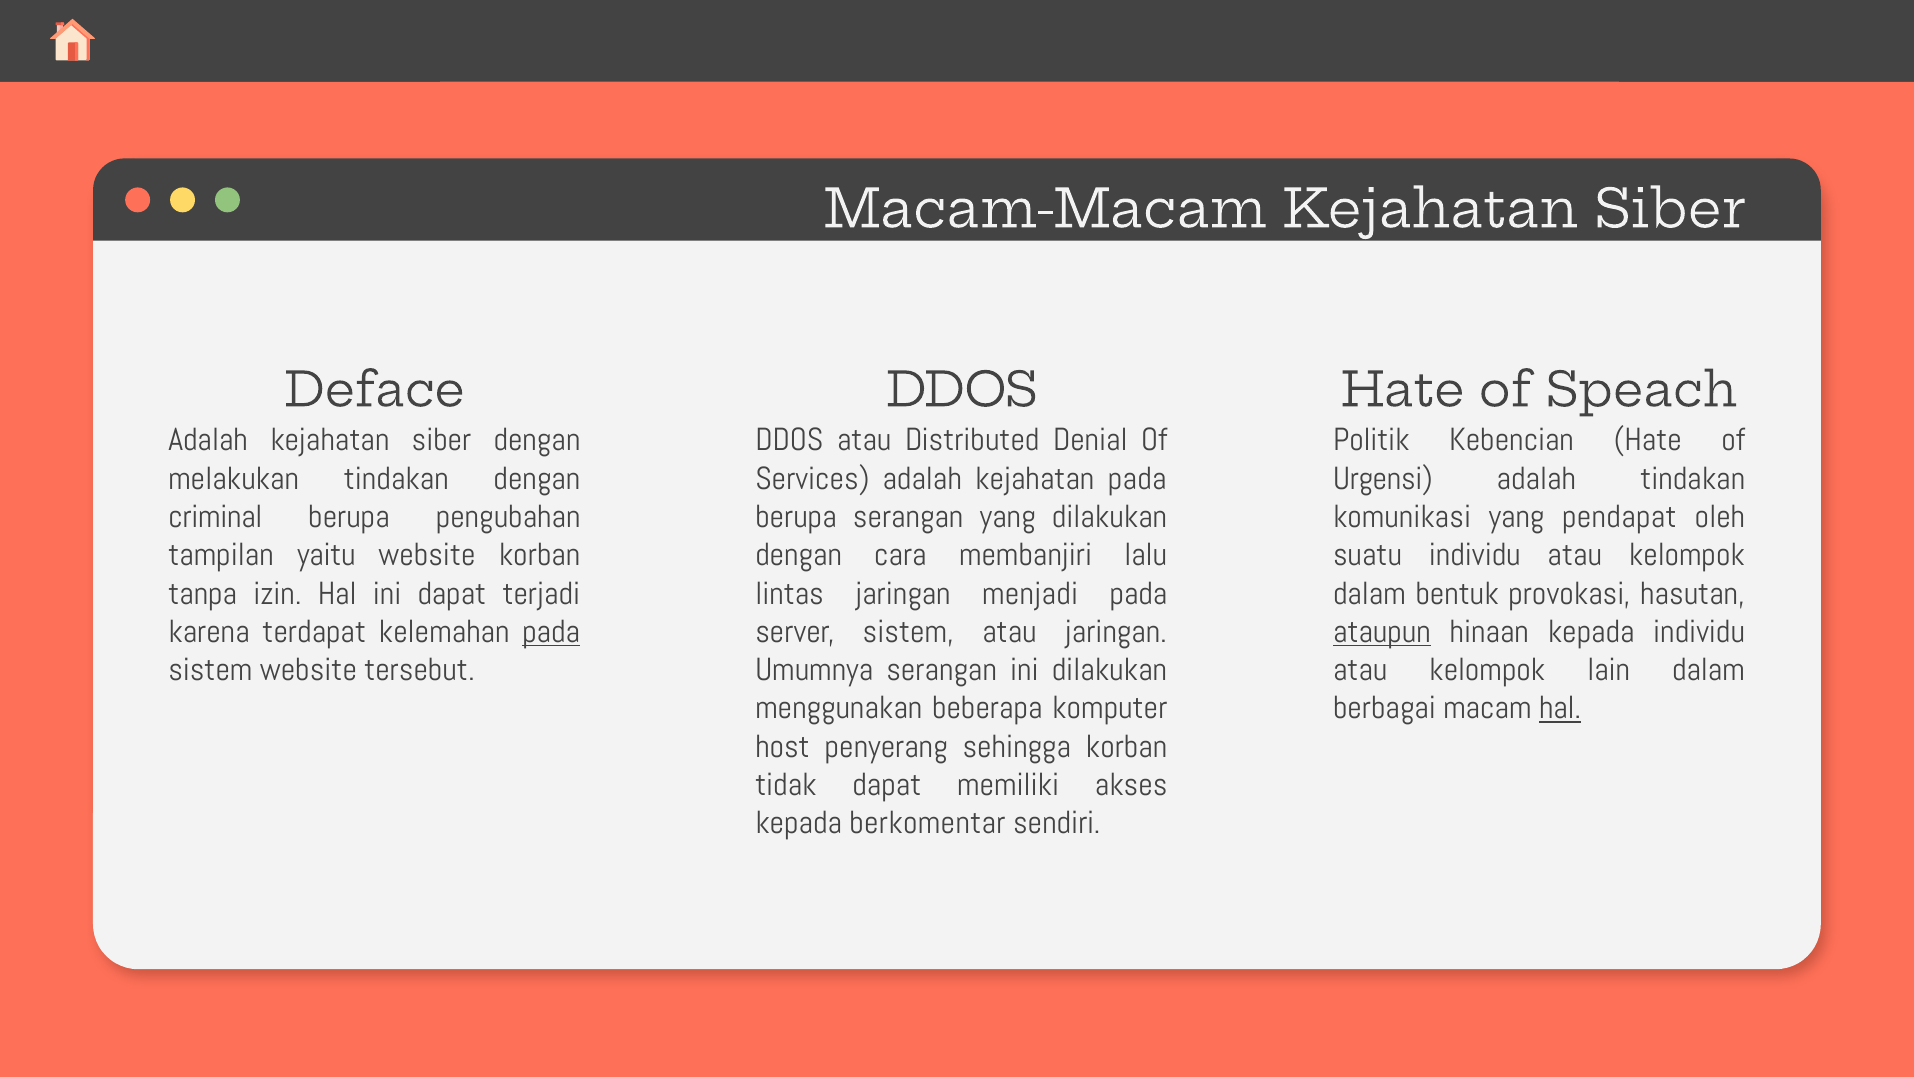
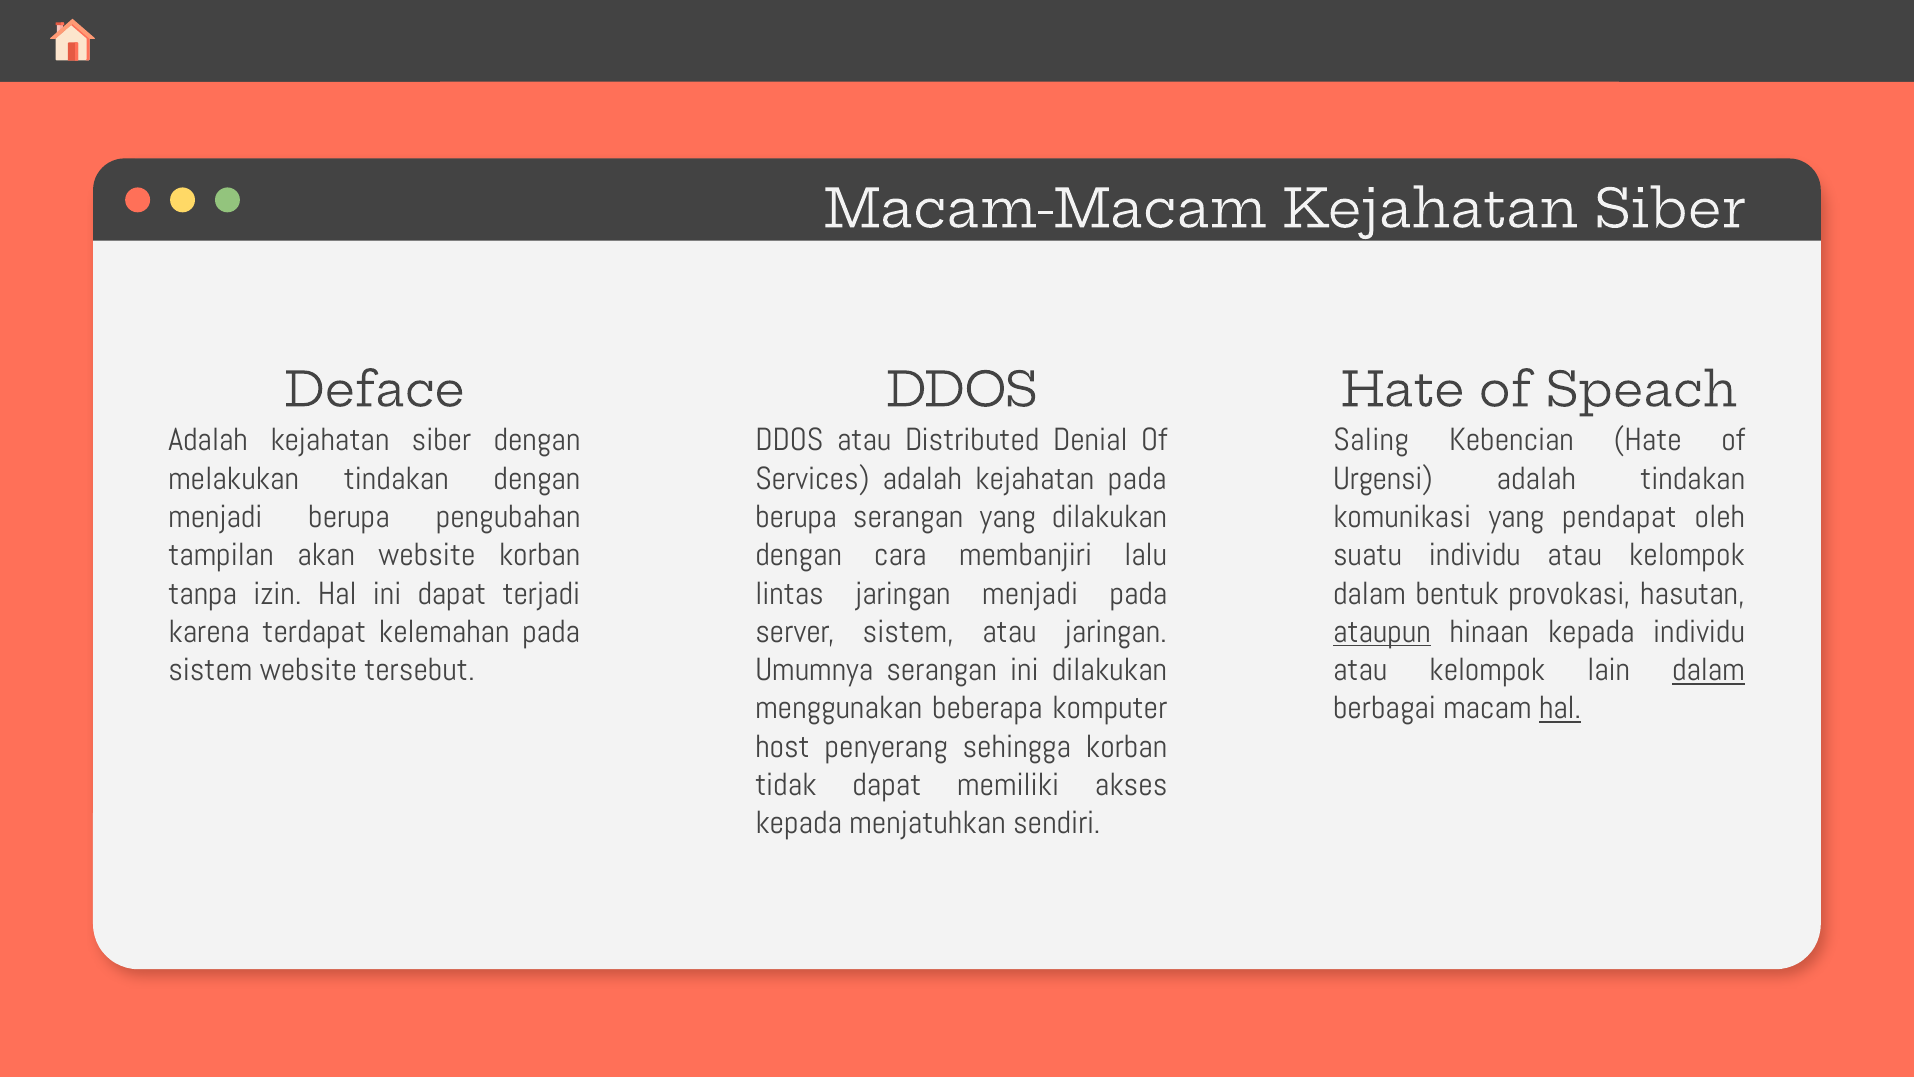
Politik: Politik -> Saling
criminal at (215, 517): criminal -> menjadi
yaitu: yaitu -> akan
pada at (551, 632) underline: present -> none
dalam at (1709, 670) underline: none -> present
berkomentar: berkomentar -> menjatuhkan
